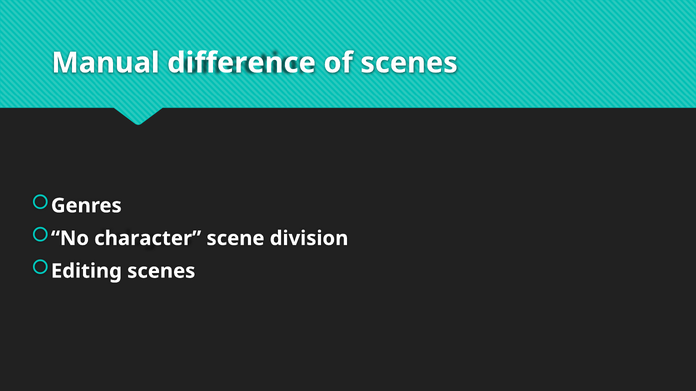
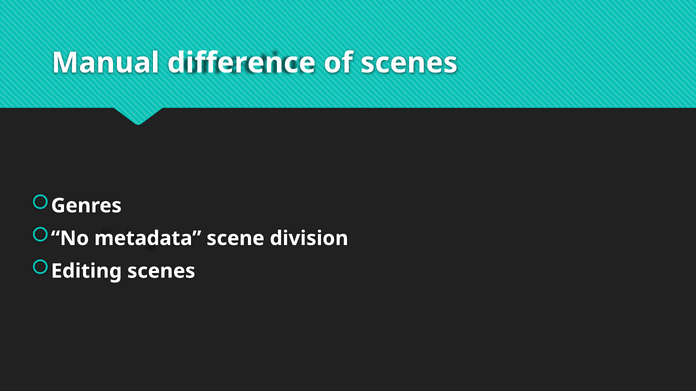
character: character -> metadata
